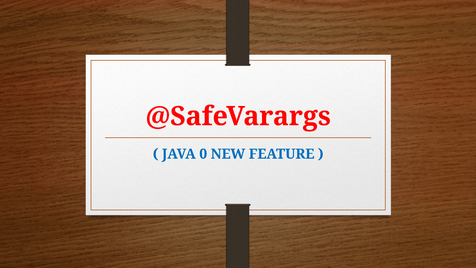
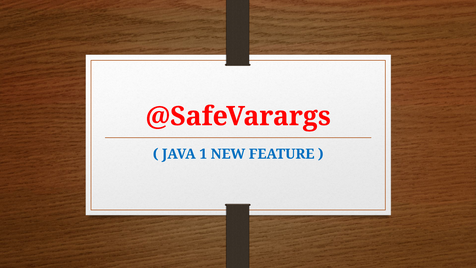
0: 0 -> 1
